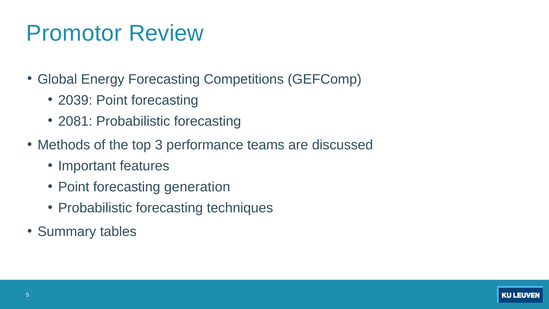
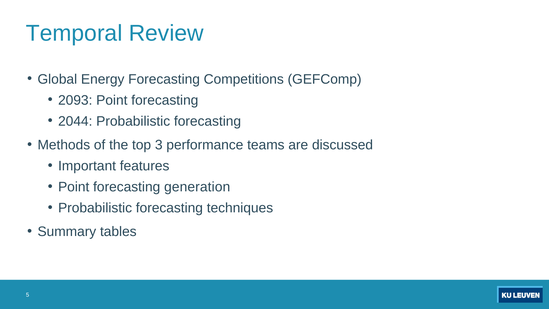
Promotor: Promotor -> Temporal
2039: 2039 -> 2093
2081: 2081 -> 2044
